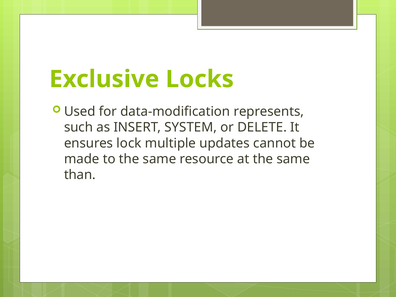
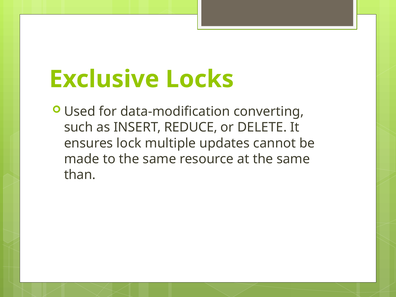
represents: represents -> converting
SYSTEM: SYSTEM -> REDUCE
